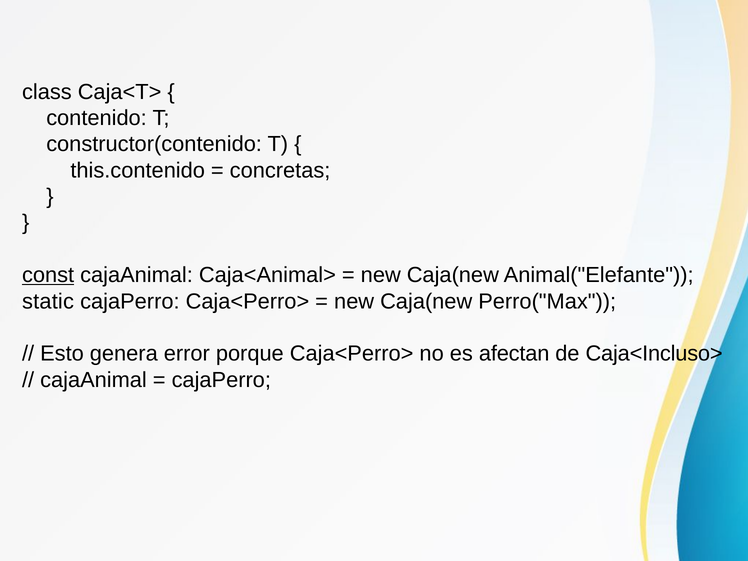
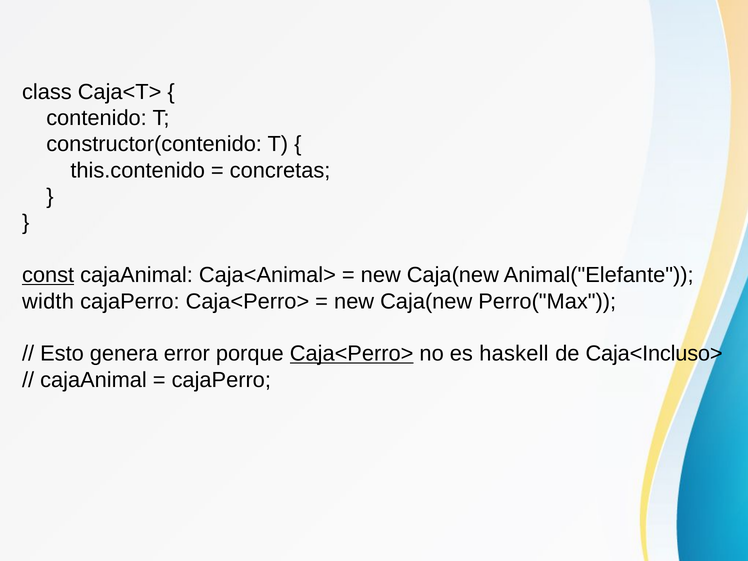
static: static -> width
Caja<Perro> at (352, 354) underline: none -> present
afectan: afectan -> haskell
